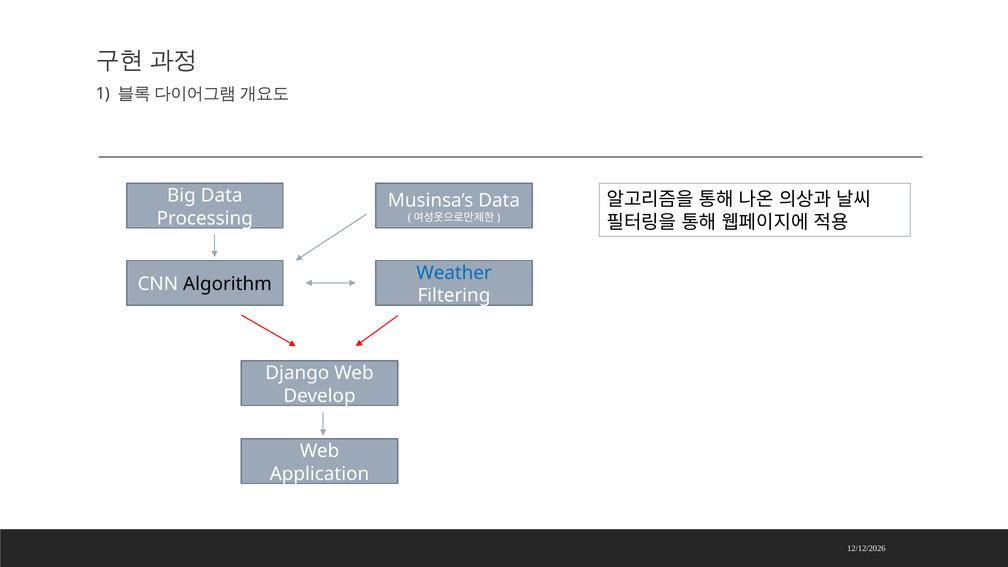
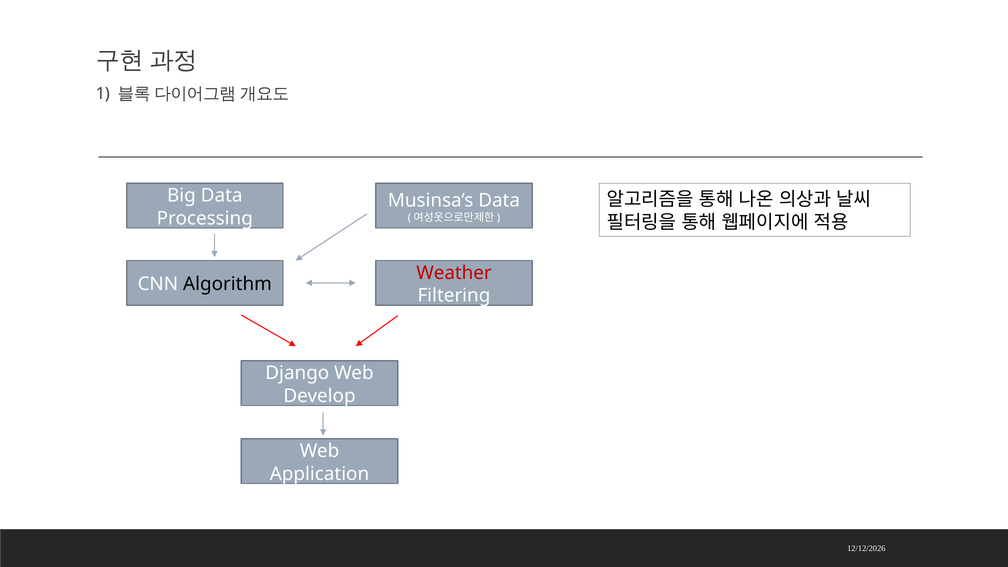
Weather colour: blue -> red
